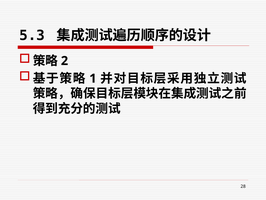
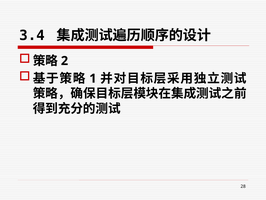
5.3: 5.3 -> 3.4
